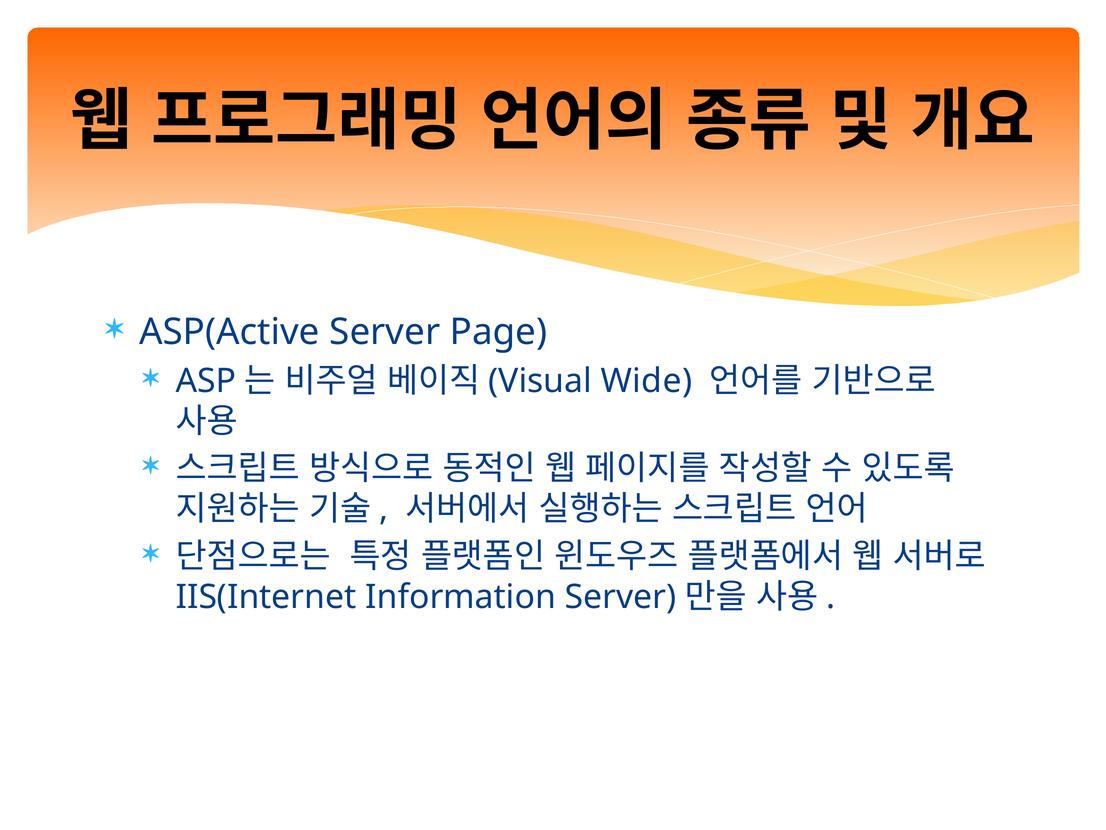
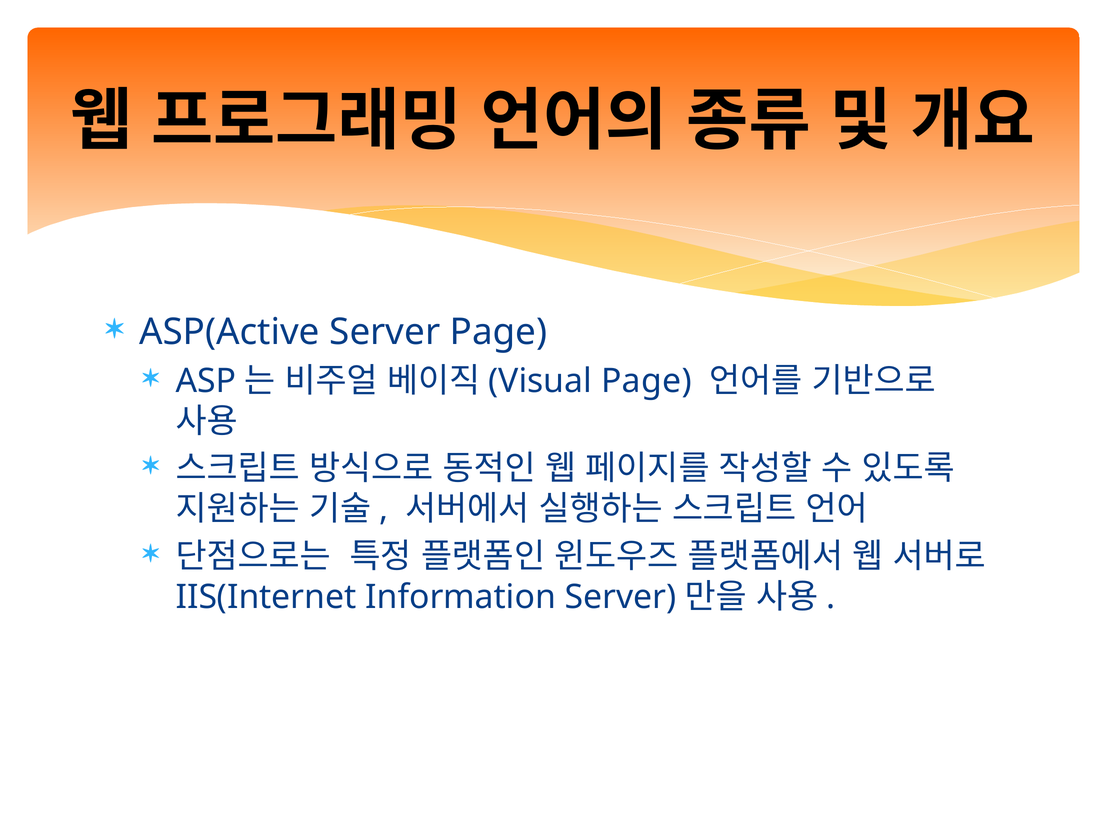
Wide at (646, 381): Wide -> Page
